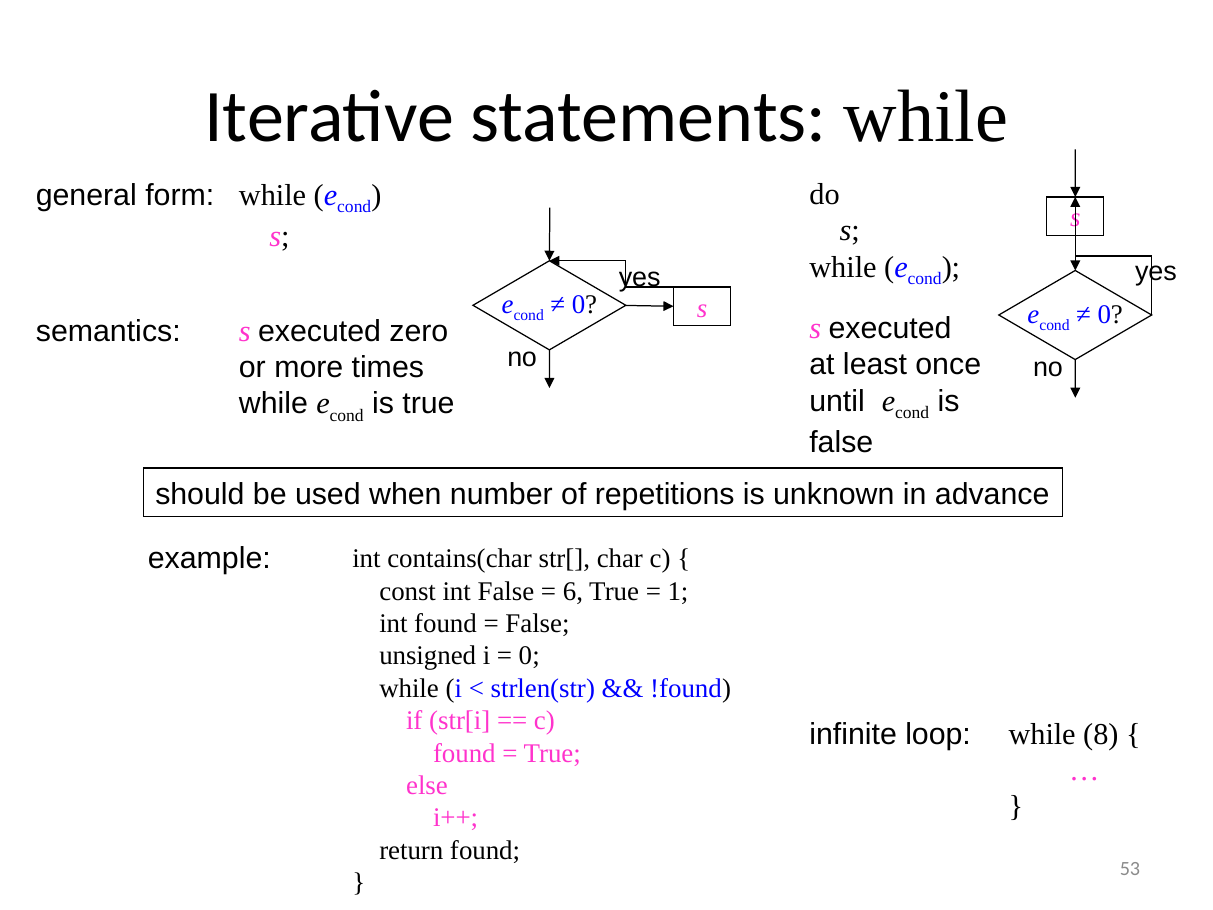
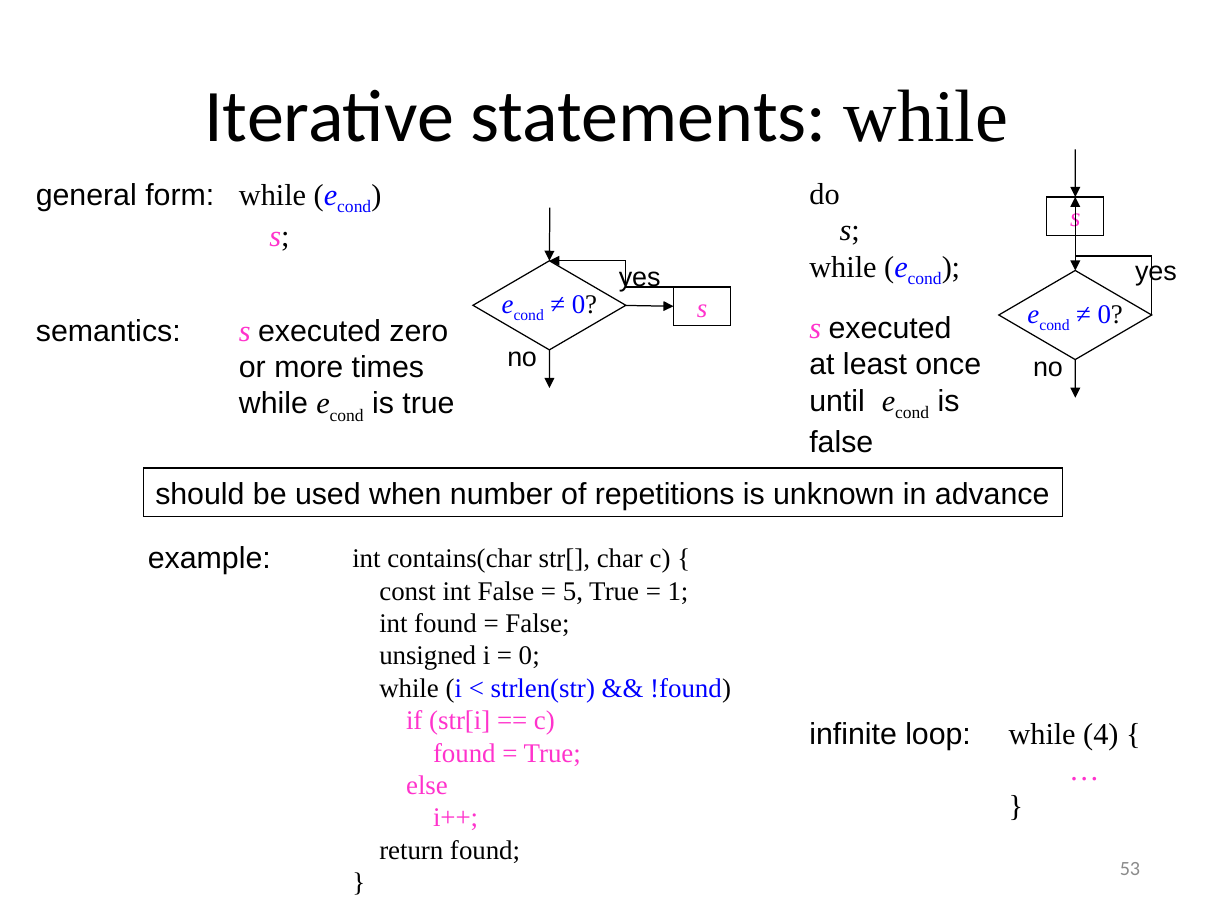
6: 6 -> 5
8: 8 -> 4
